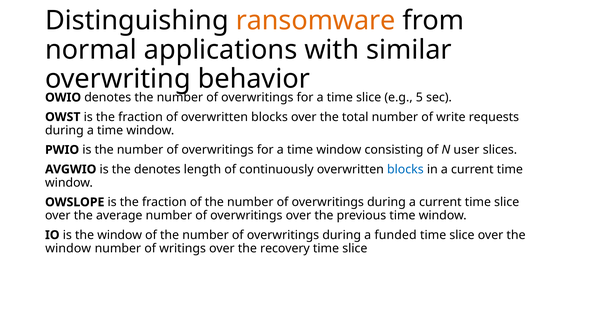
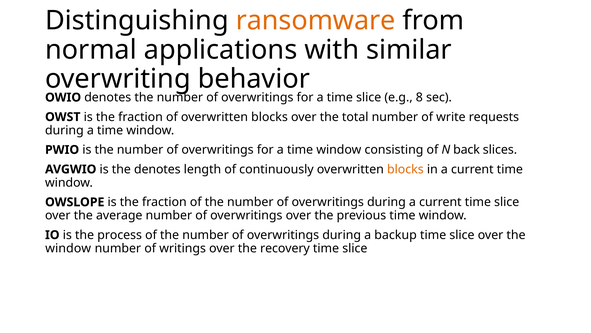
5: 5 -> 8
user: user -> back
blocks at (405, 169) colour: blue -> orange
is the window: window -> process
funded: funded -> backup
